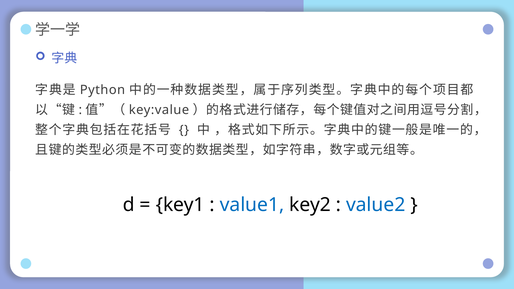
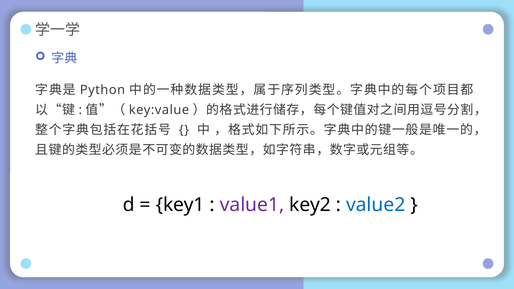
value1 colour: blue -> purple
